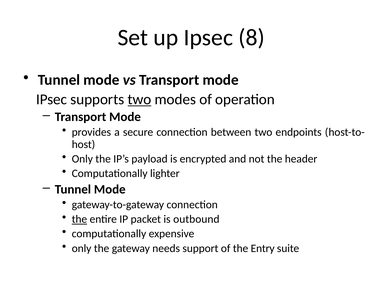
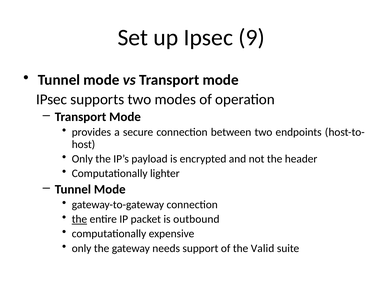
8: 8 -> 9
two at (139, 99) underline: present -> none
Entry: Entry -> Valid
